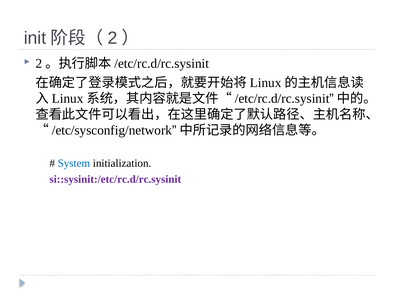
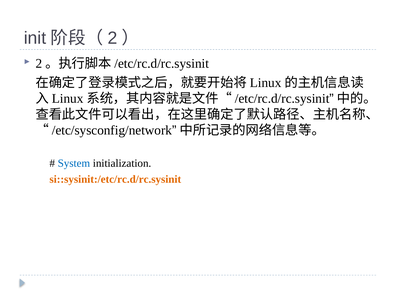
si::sysinit:/etc/rc.d/rc.sysinit colour: purple -> orange
